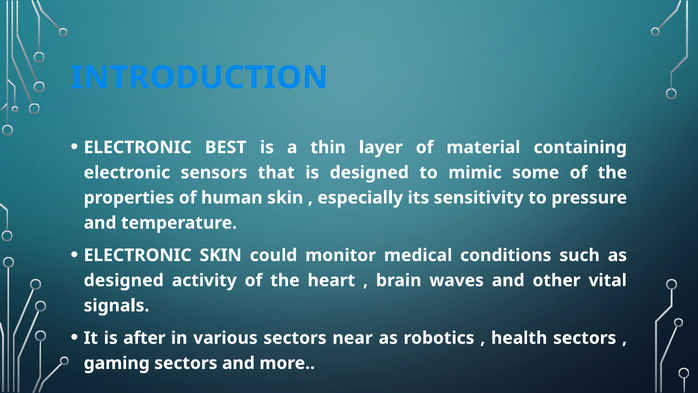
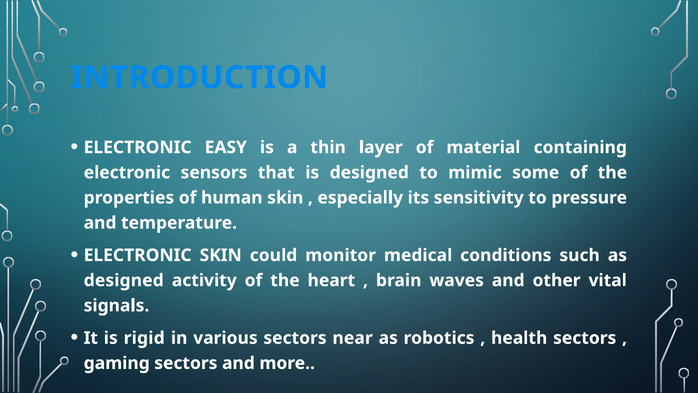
BEST: BEST -> EASY
after: after -> rigid
